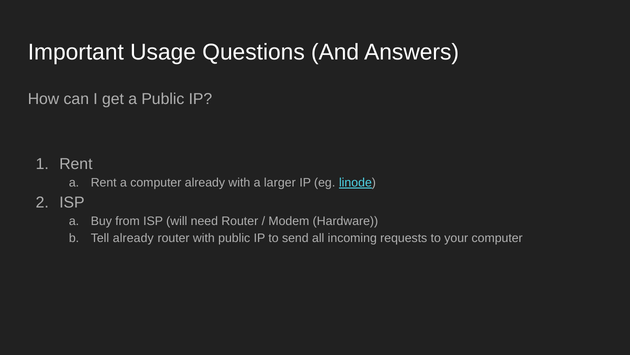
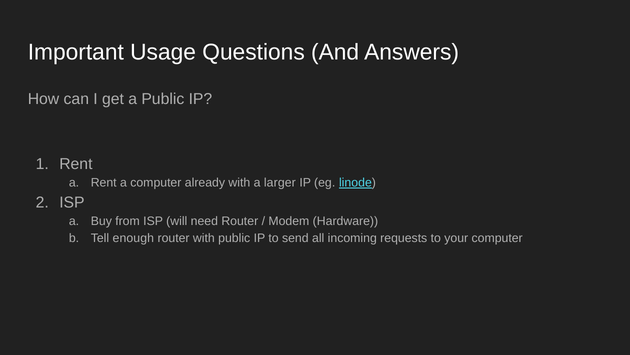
Tell already: already -> enough
